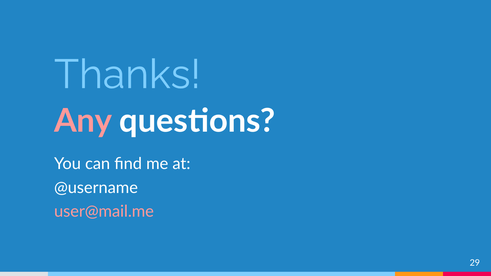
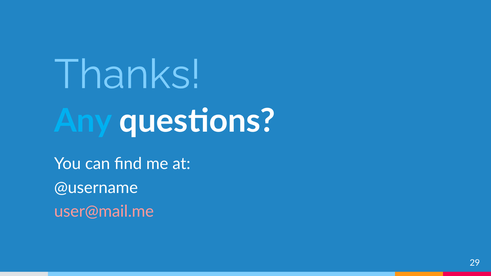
Any colour: pink -> light blue
